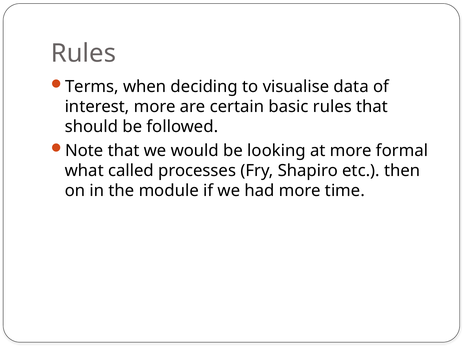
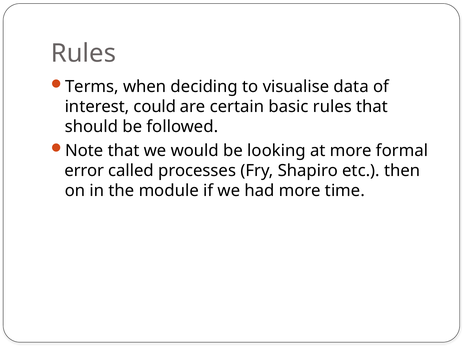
interest more: more -> could
what: what -> error
